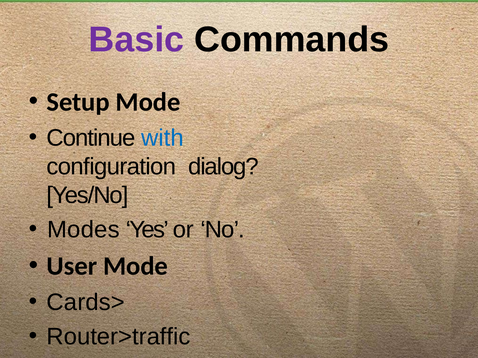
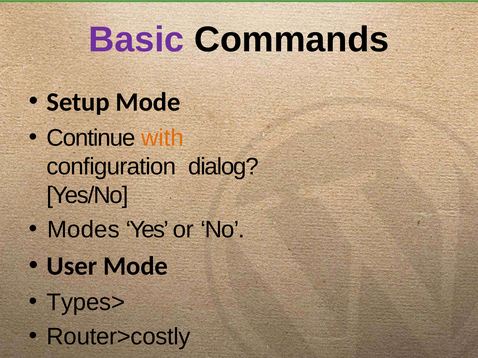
with colour: blue -> orange
Cards>: Cards> -> Types>
Router>traffic: Router>traffic -> Router>costly
